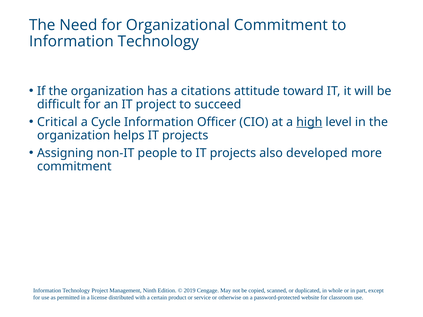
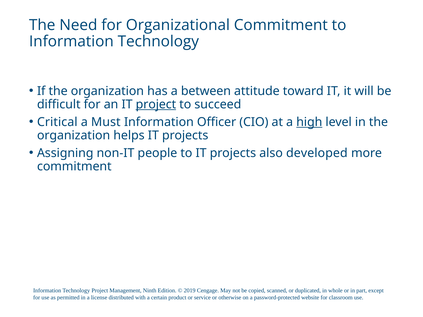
citations: citations -> between
project at (156, 104) underline: none -> present
Cycle: Cycle -> Must
